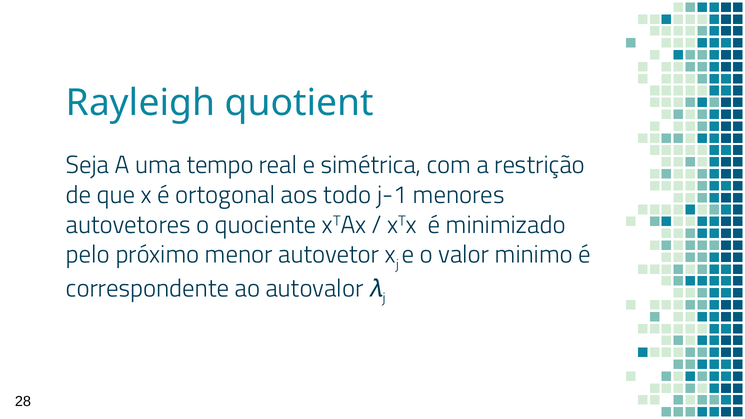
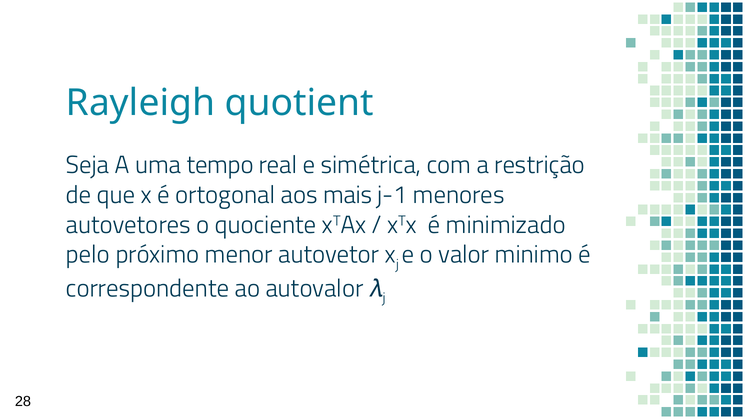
todo: todo -> mais
